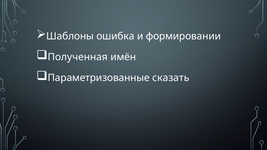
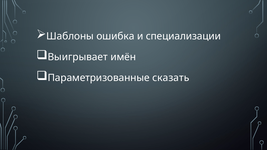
формировании: формировании -> специализации
Полученная: Полученная -> Выигрывает
